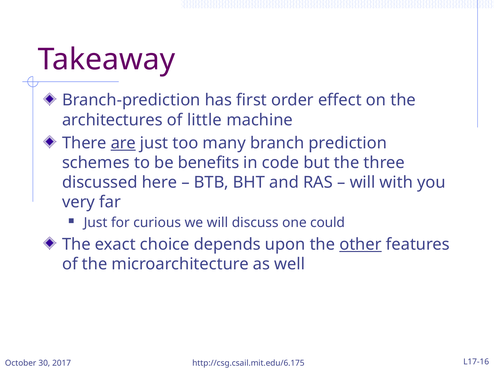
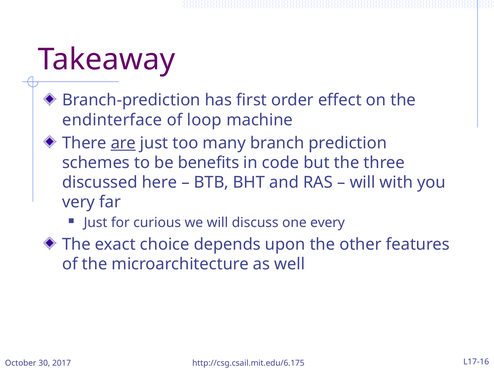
architectures: architectures -> endinterface
little: little -> loop
could: could -> every
other underline: present -> none
